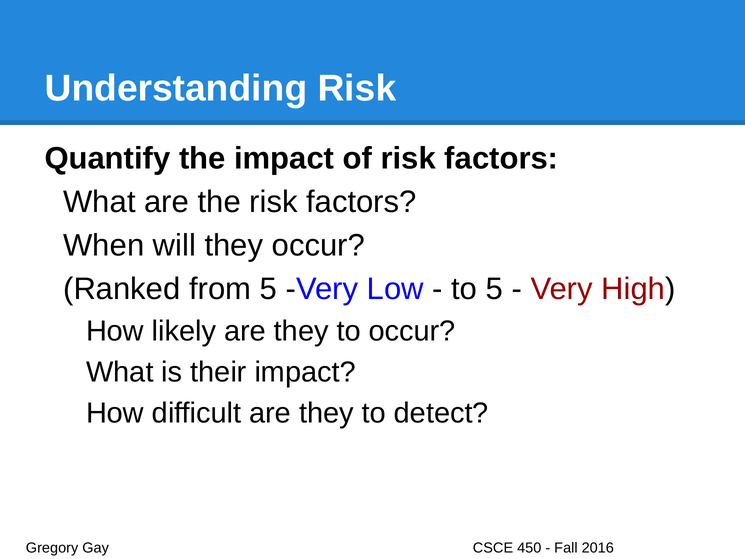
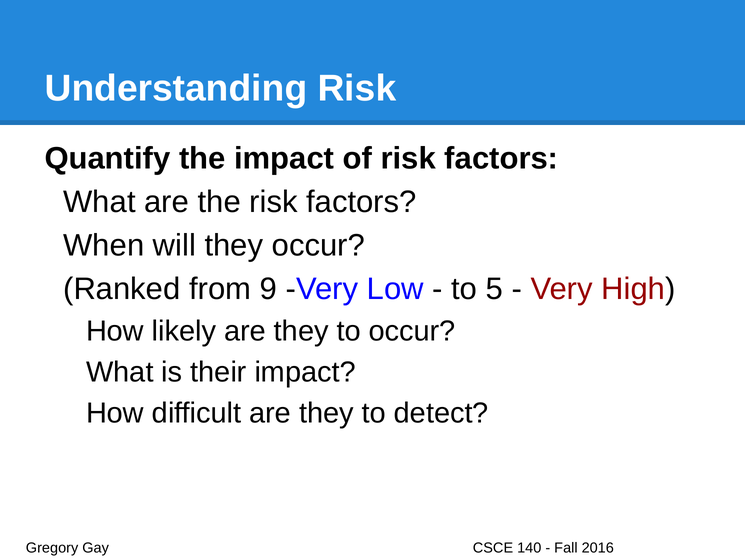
from 5: 5 -> 9
450: 450 -> 140
